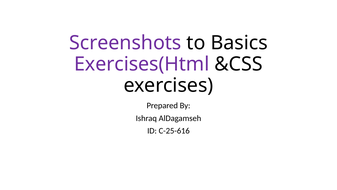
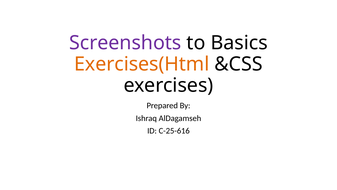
Exercises(Html colour: purple -> orange
